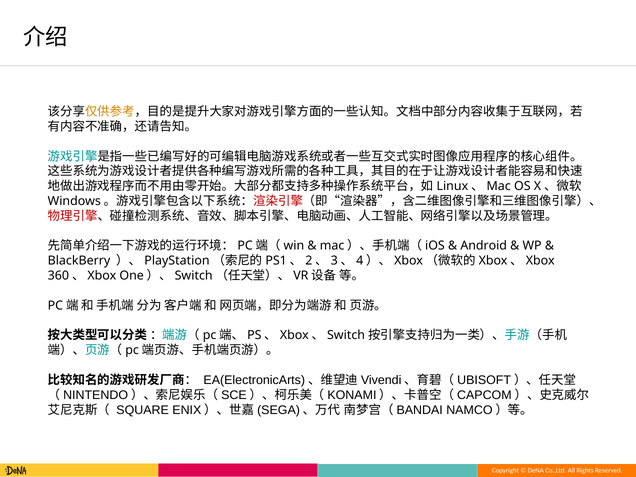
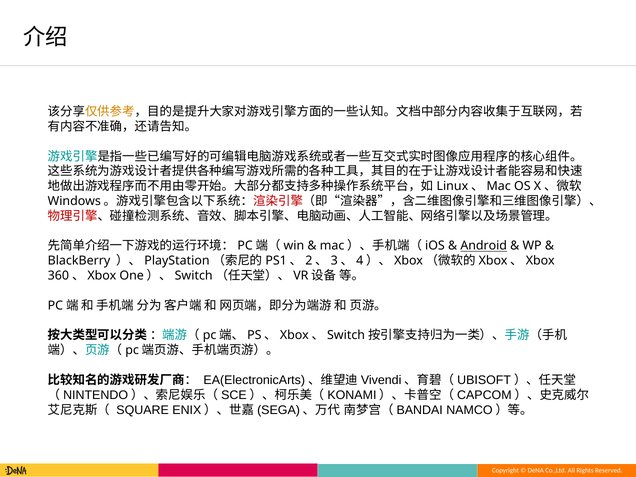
Android underline: none -> present
